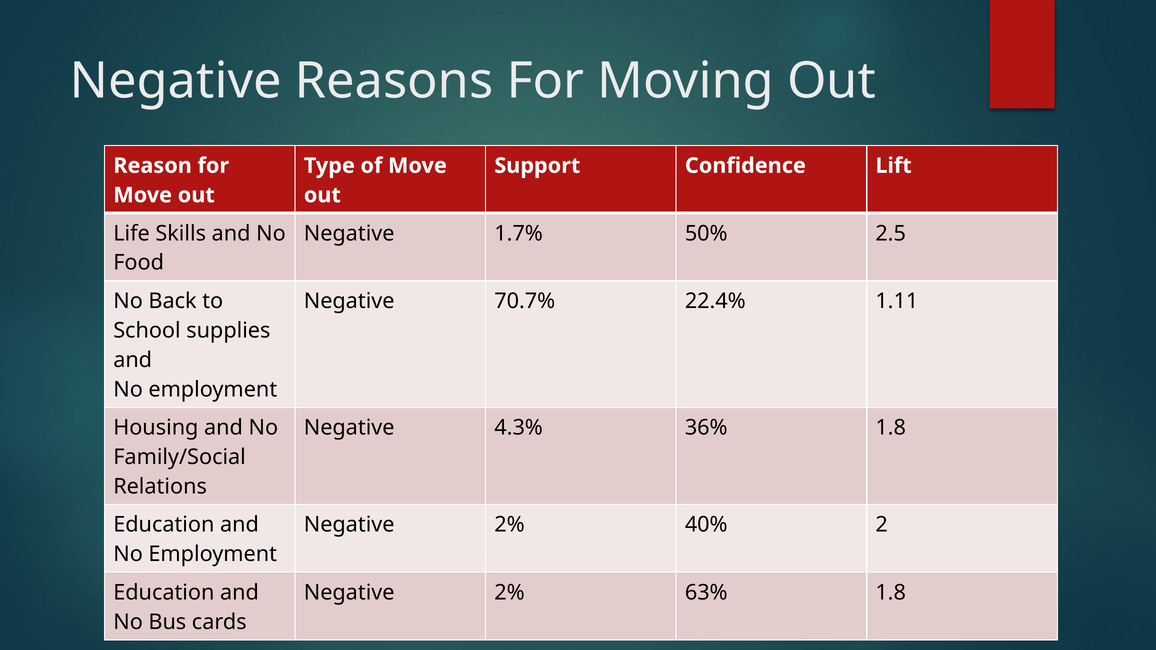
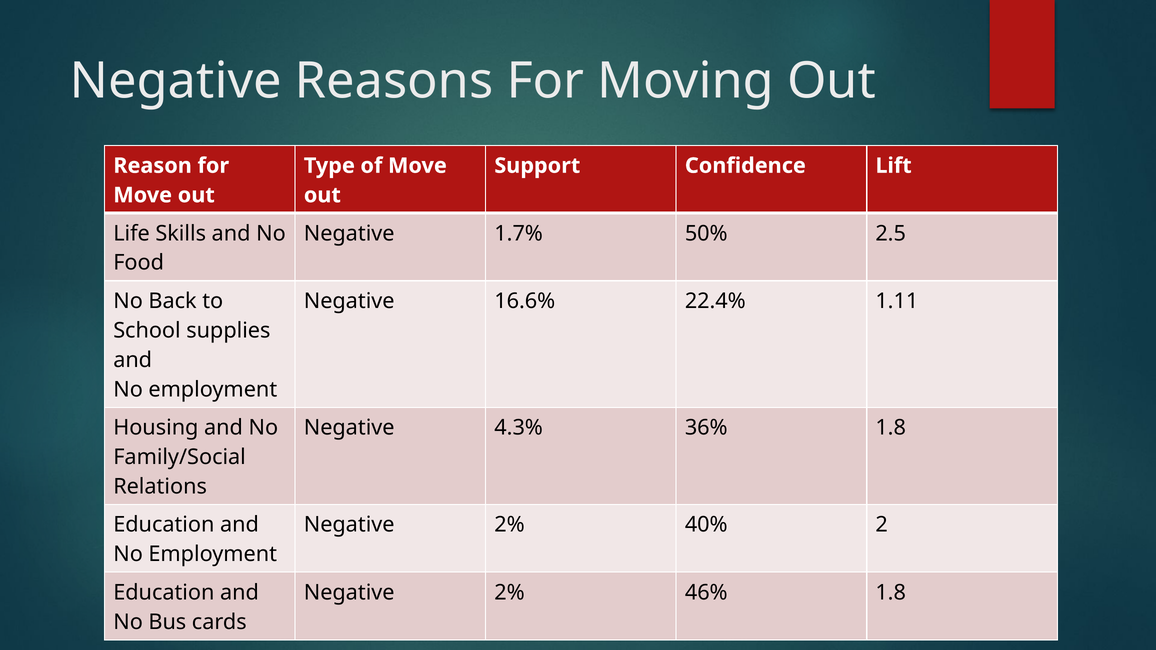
70.7%: 70.7% -> 16.6%
63%: 63% -> 46%
